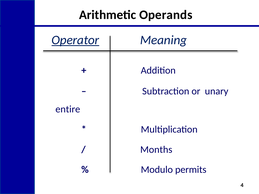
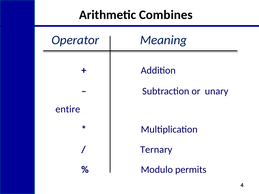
Operands: Operands -> Combines
Operator underline: present -> none
Months: Months -> Ternary
